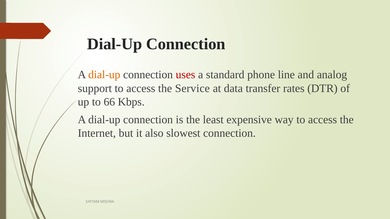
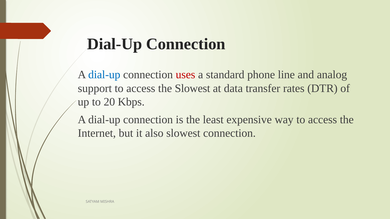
dial-up at (104, 75) colour: orange -> blue
the Service: Service -> Slowest
66: 66 -> 20
